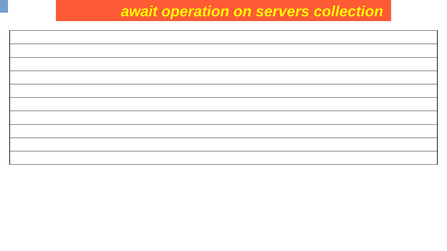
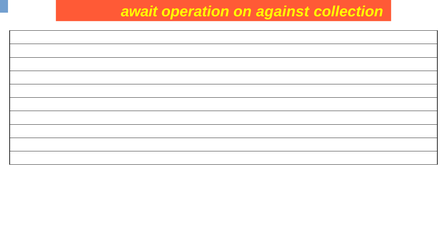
servers: servers -> against
